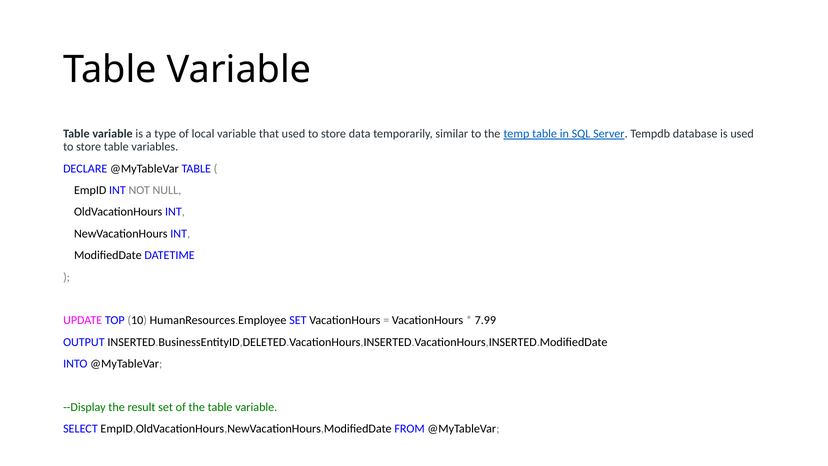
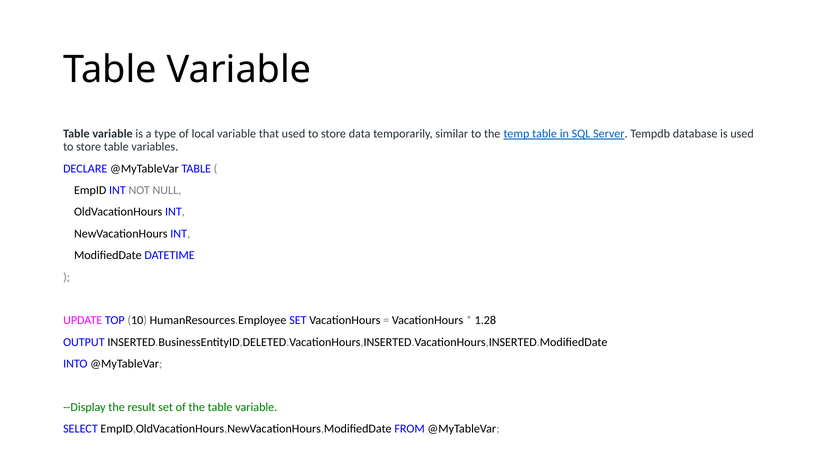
7.99: 7.99 -> 1.28
